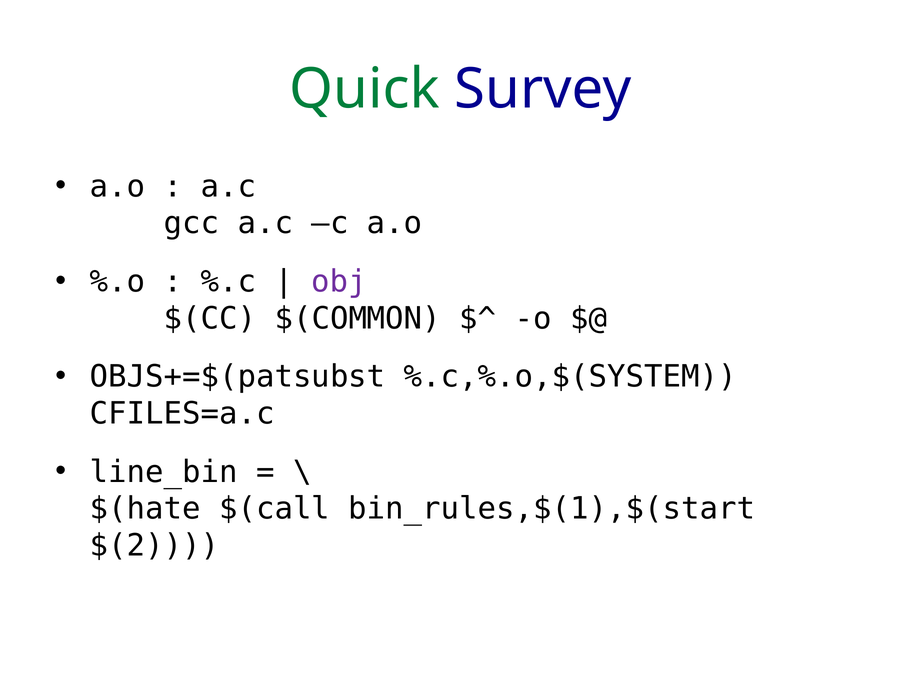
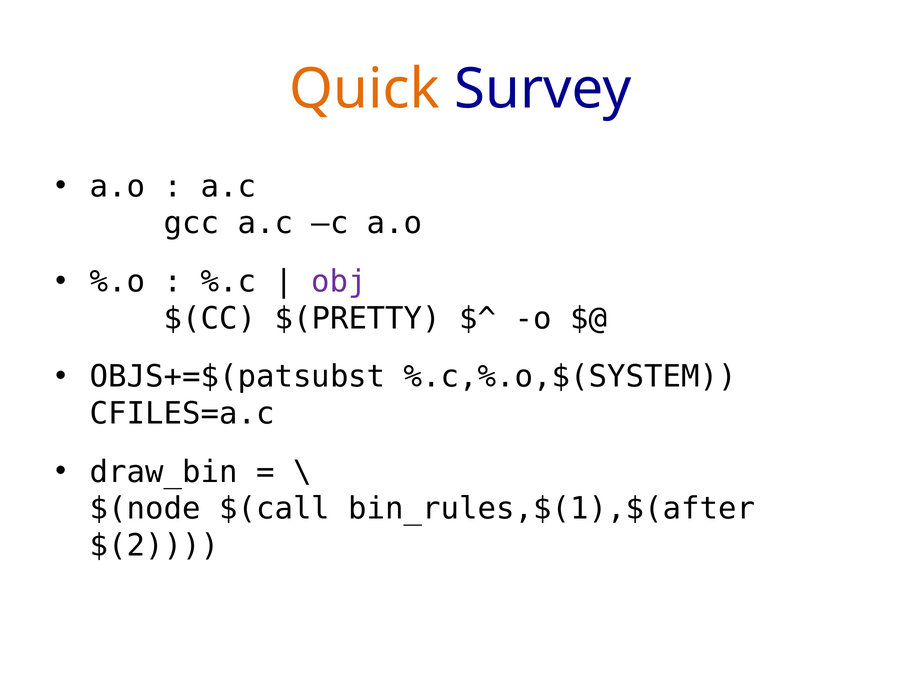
Quick colour: green -> orange
$(COMMON: $(COMMON -> $(PRETTY
line_bin: line_bin -> draw_bin
$(hate: $(hate -> $(node
bin_rules,$(1),$(start: bin_rules,$(1),$(start -> bin_rules,$(1),$(after
